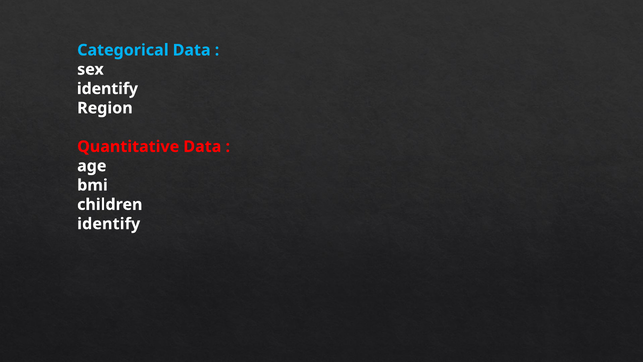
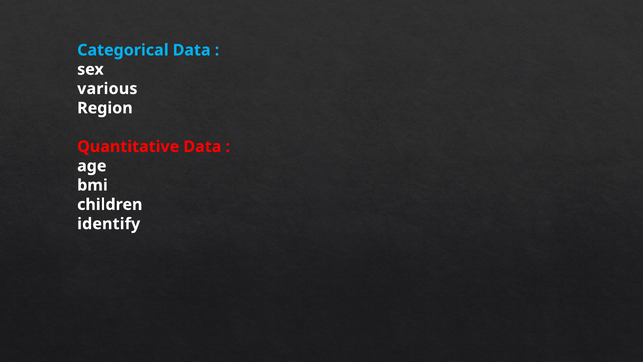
identify at (107, 89): identify -> various
